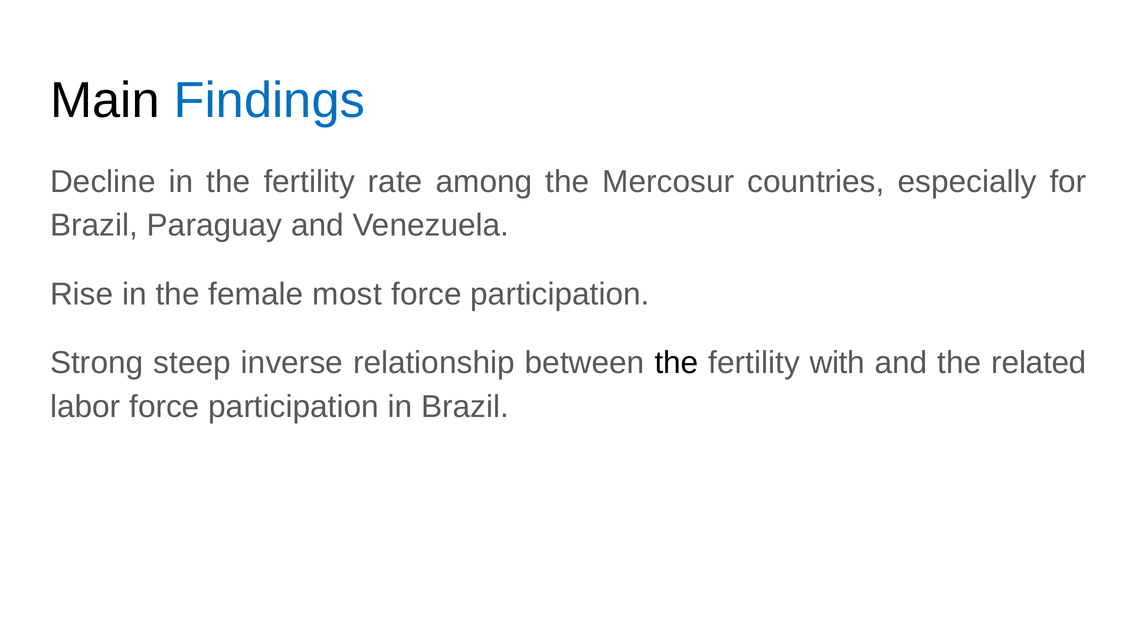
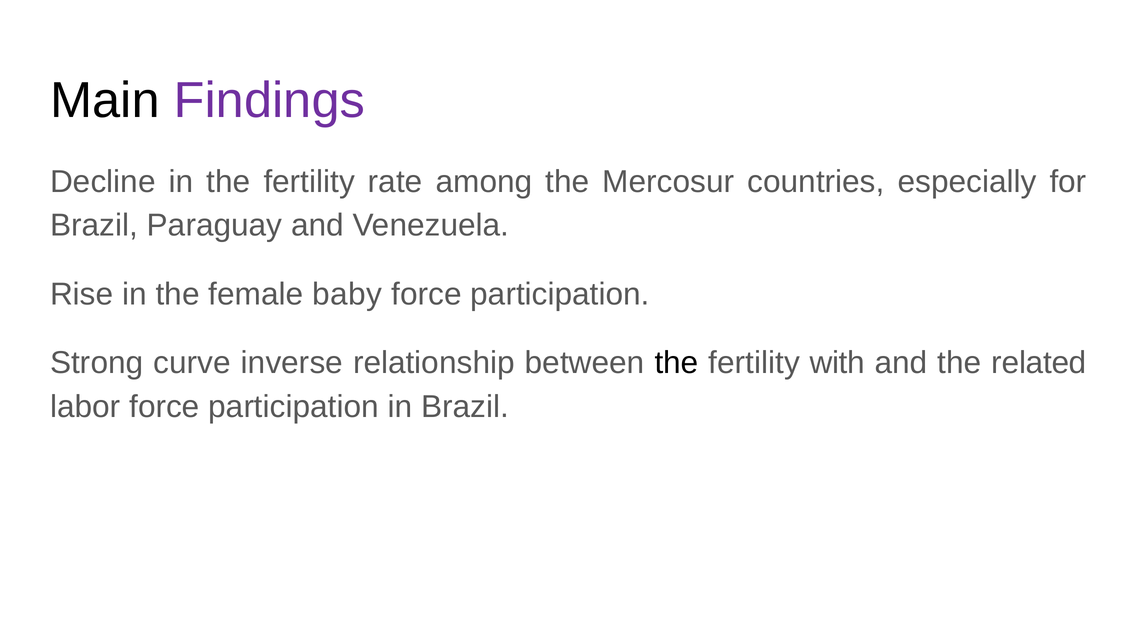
Findings colour: blue -> purple
most: most -> baby
steep: steep -> curve
